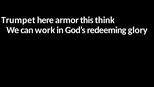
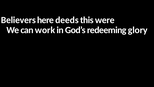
Trumpet: Trumpet -> Believers
armor: armor -> deeds
think: think -> were
